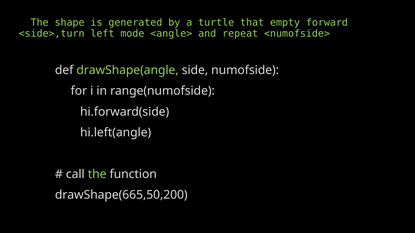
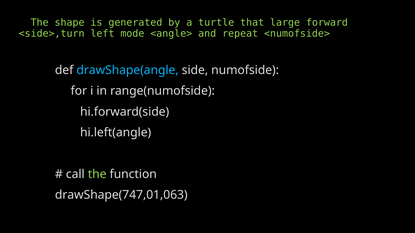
empty: empty -> large
drawShape(angle colour: light green -> light blue
drawShape(665,50,200: drawShape(665,50,200 -> drawShape(747,01,063
